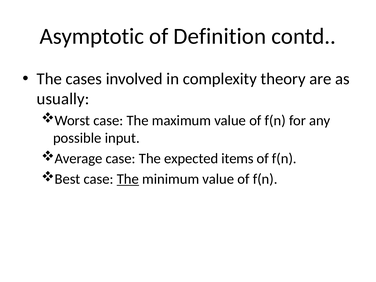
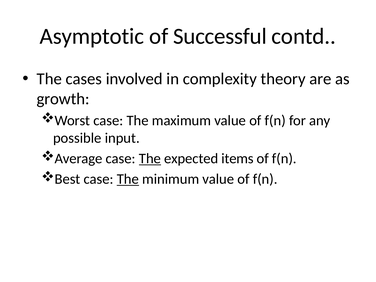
Definition: Definition -> Successful
usually: usually -> growth
The at (150, 159) underline: none -> present
